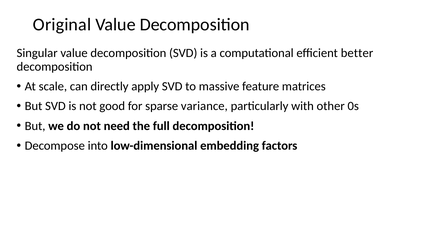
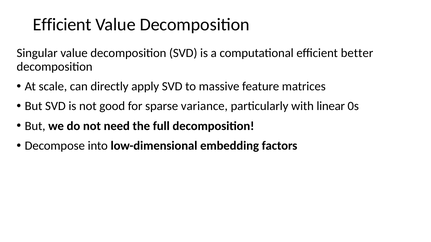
Original at (62, 25): Original -> Efficient
other: other -> linear
